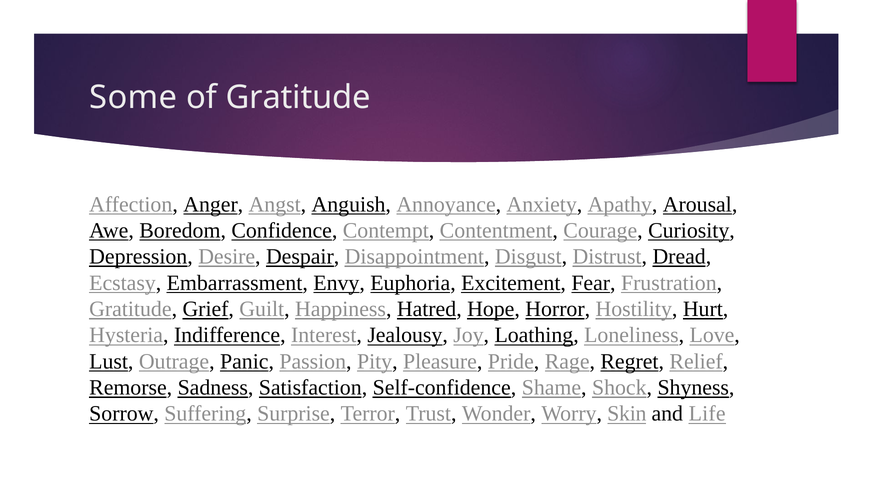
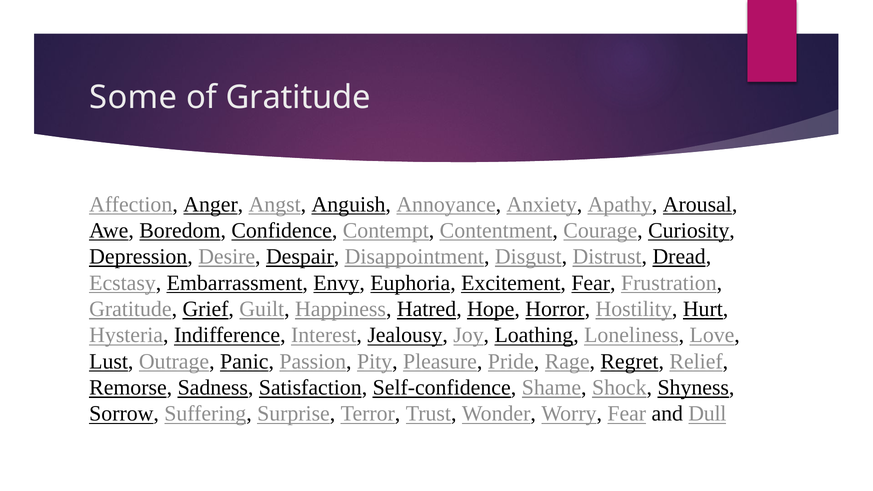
Worry Skin: Skin -> Fear
Life: Life -> Dull
